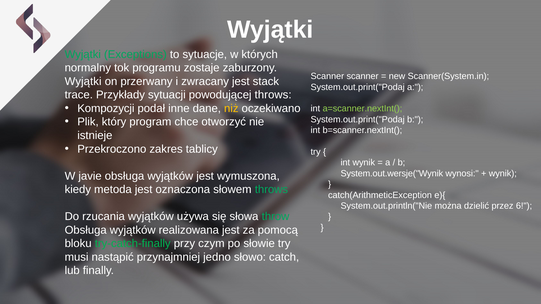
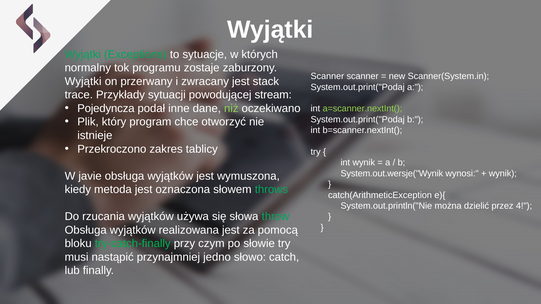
powodującej throws: throws -> stream
Kompozycji: Kompozycji -> Pojedyncza
niż colour: yellow -> light green
6: 6 -> 4
